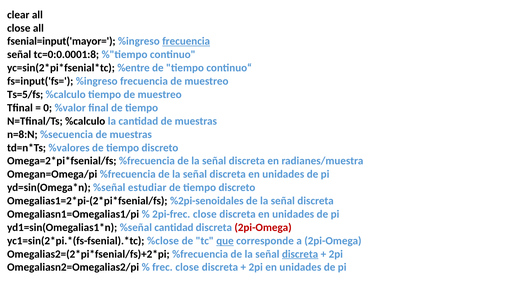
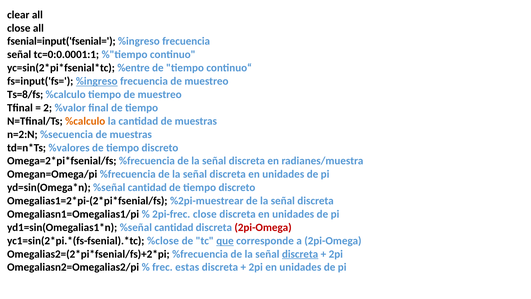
fsenial=input('mayor=: fsenial=input('mayor= -> fsenial=input('fsenial=
frecuencia at (186, 41) underline: present -> none
tc=0:0.0001:8: tc=0:0.0001:8 -> tc=0:0.0001:1
%ingreso at (97, 81) underline: none -> present
Ts=5/fs: Ts=5/fs -> Ts=8/fs
0: 0 -> 2
%calculo at (85, 121) colour: black -> orange
n=8:N: n=8:N -> n=2:N
estudiar at (147, 187): estudiar -> cantidad
%2pi-senoidales: %2pi-senoidales -> %2pi-muestrear
frec close: close -> estas
